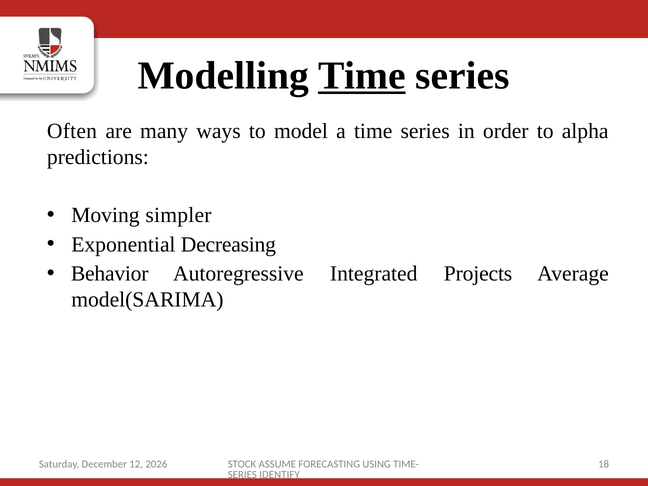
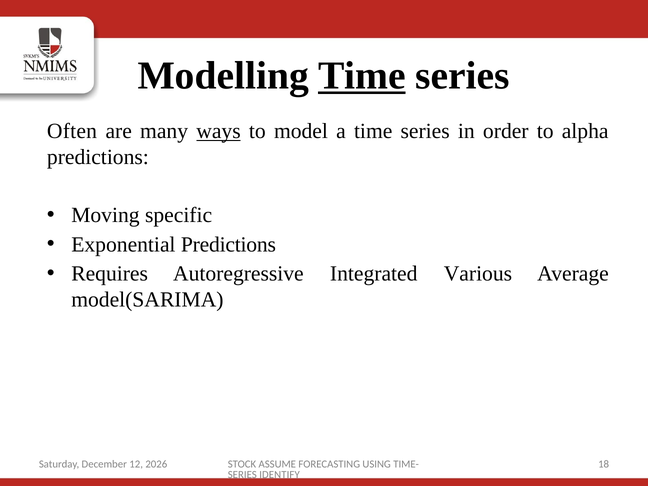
ways underline: none -> present
simpler: simpler -> specific
Exponential Decreasing: Decreasing -> Predictions
Behavior: Behavior -> Requires
Projects: Projects -> Various
